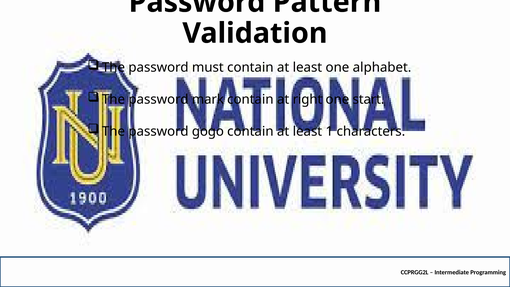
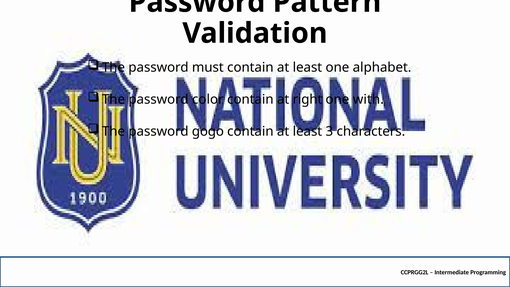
mark: mark -> color
start: start -> with
1: 1 -> 3
